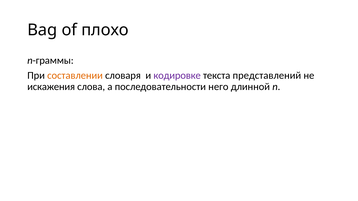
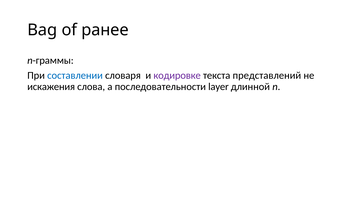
плохо: плохо -> ранее
составлении colour: orange -> blue
него: него -> layer
